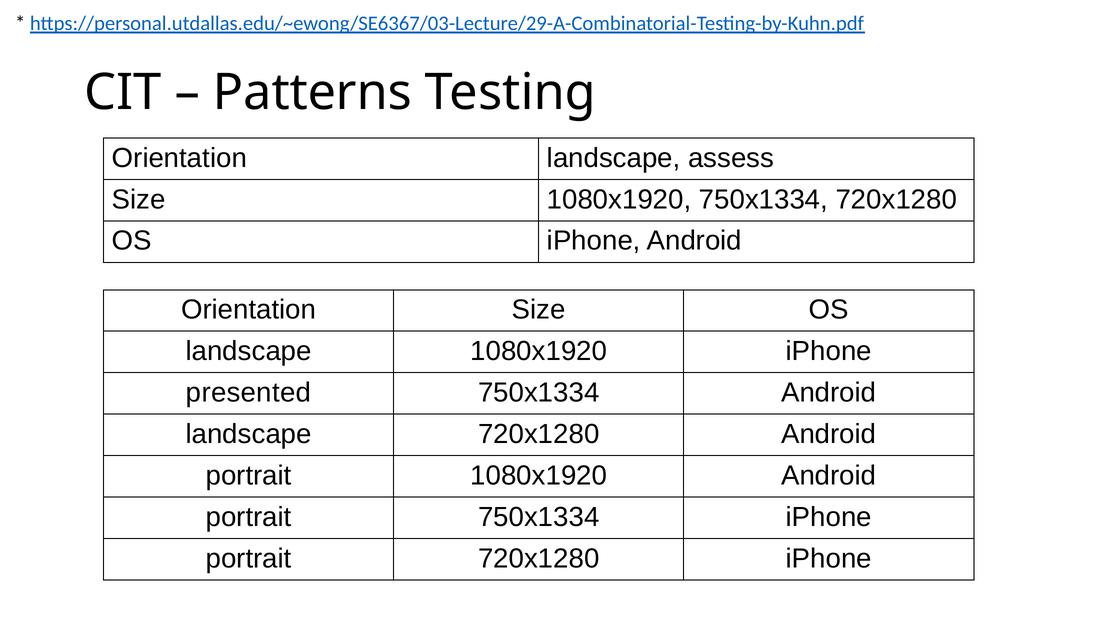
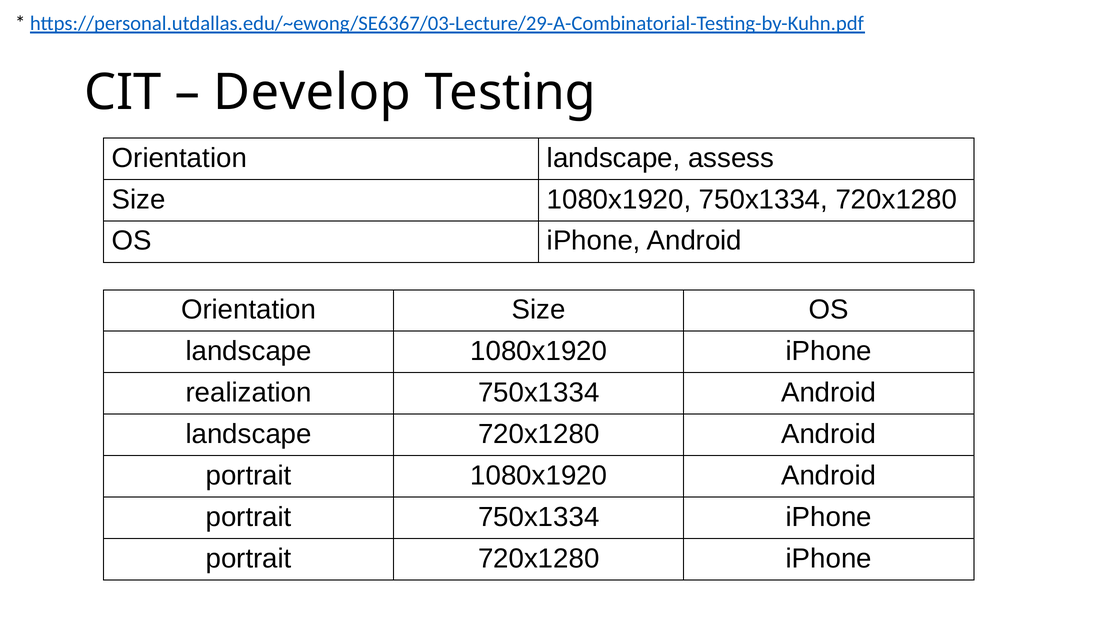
Patterns: Patterns -> Develop
presented: presented -> realization
